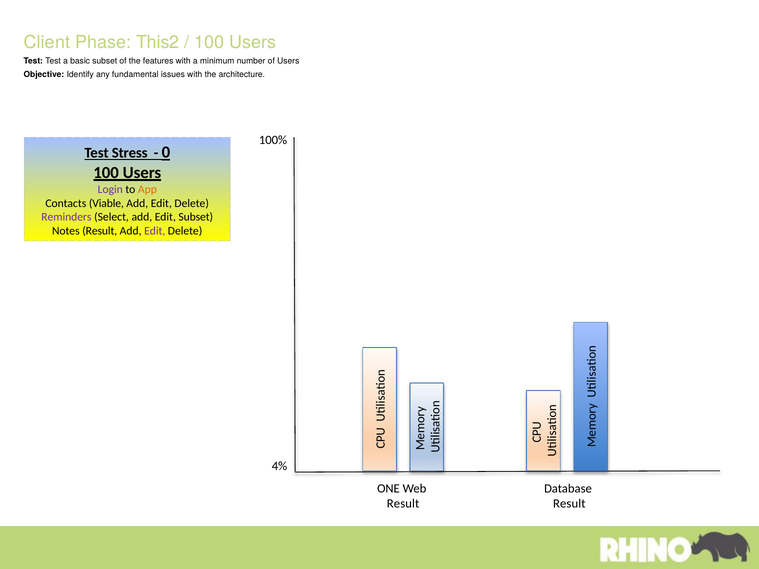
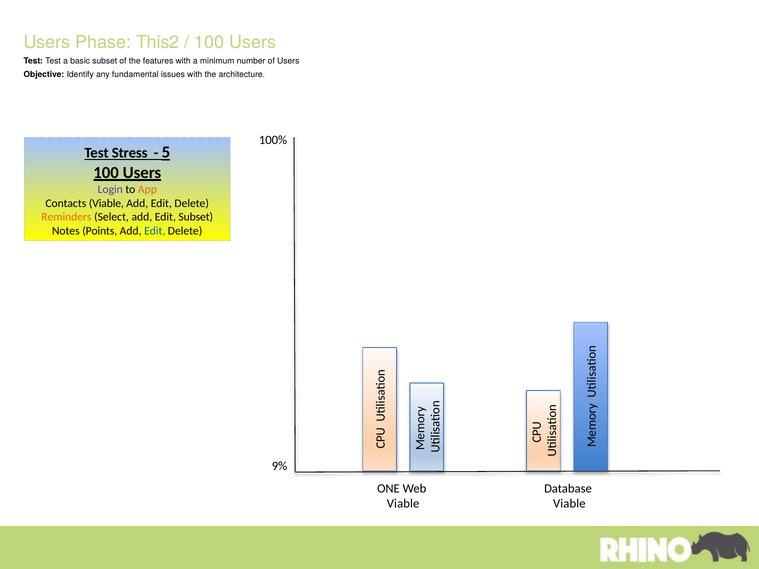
Client at (47, 42): Client -> Users
0: 0 -> 5
Reminders colour: purple -> orange
Notes Result: Result -> Points
Edit at (155, 231) colour: purple -> blue
4%: 4% -> 9%
Result at (403, 504): Result -> Viable
Result at (569, 504): Result -> Viable
